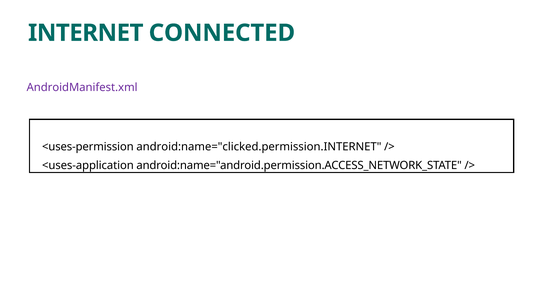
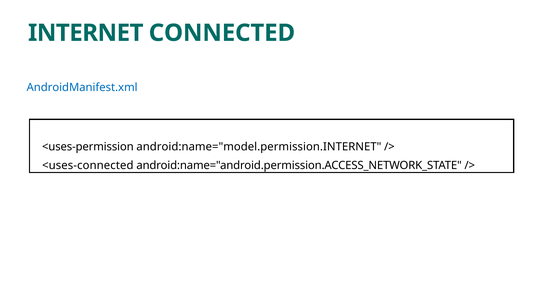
AndroidManifest.xml colour: purple -> blue
android:name="clicked.permission.INTERNET: android:name="clicked.permission.INTERNET -> android:name="model.permission.INTERNET
<uses-application: <uses-application -> <uses-connected
